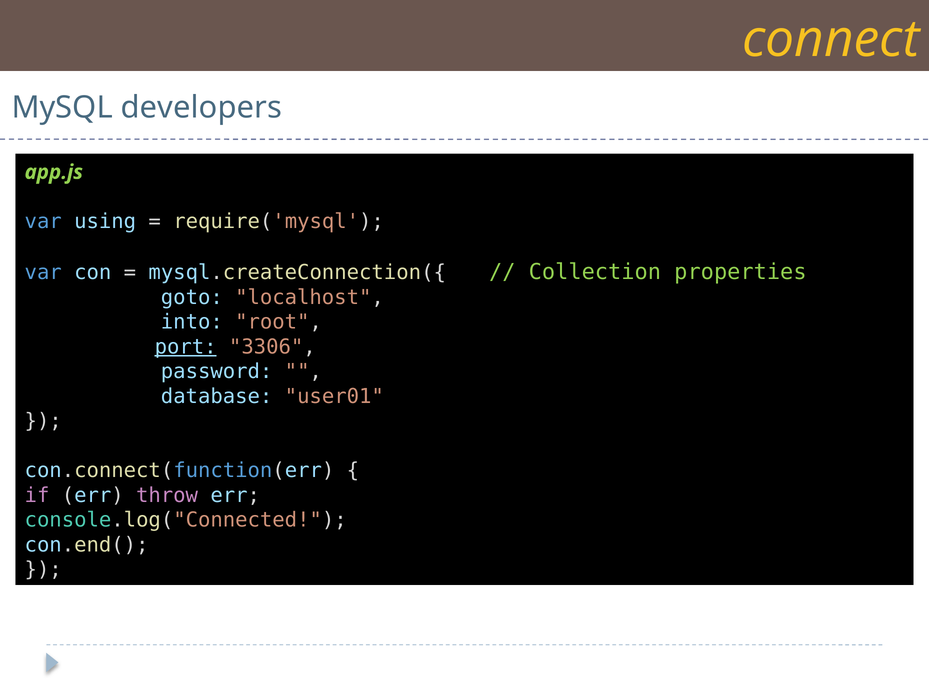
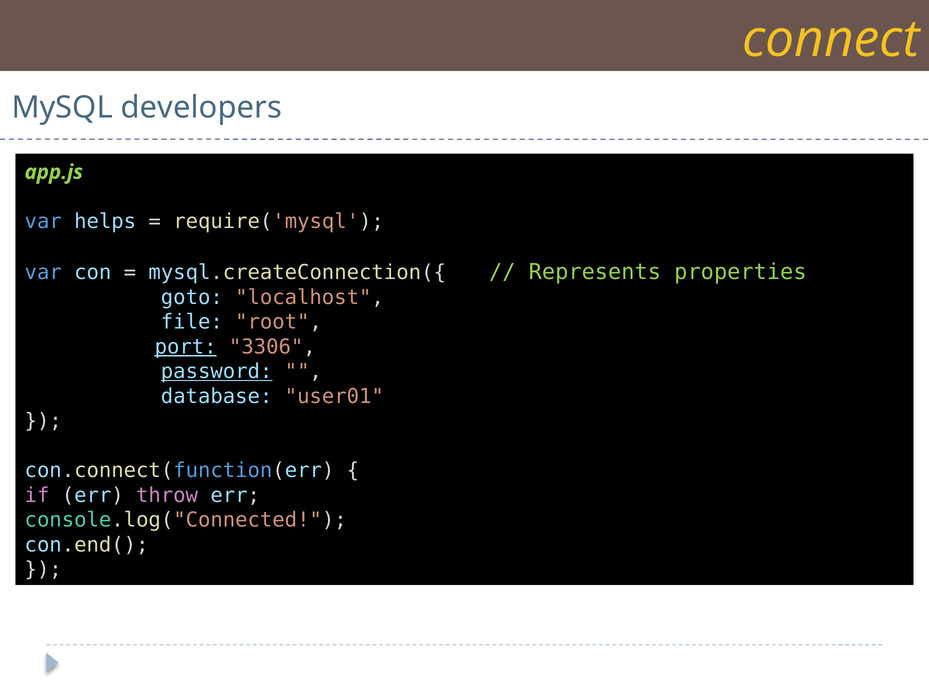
using: using -> helps
Collection: Collection -> Represents
into: into -> file
password underline: none -> present
